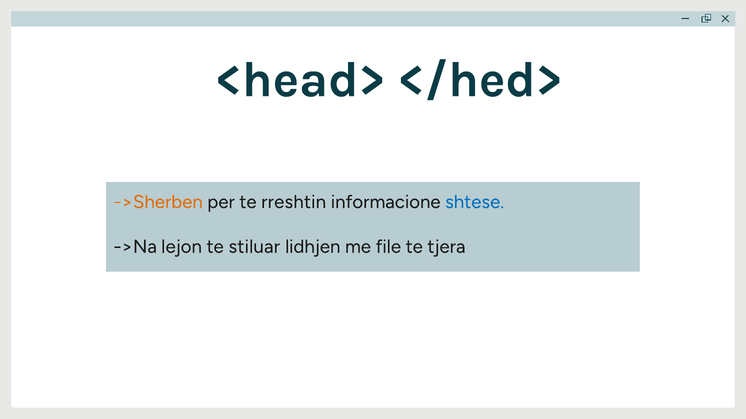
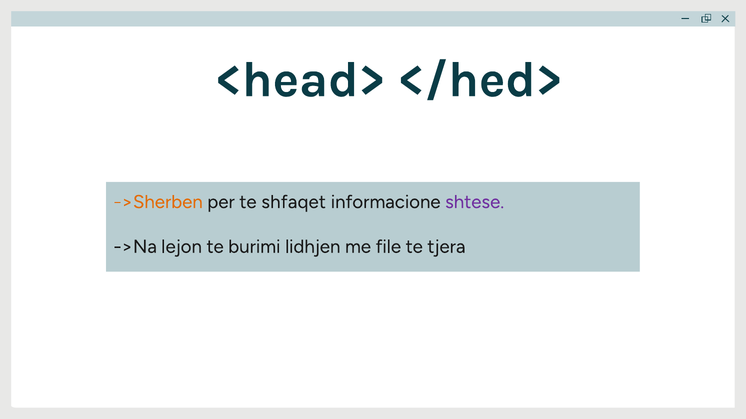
rreshtin: rreshtin -> shfaqet
shtese colour: blue -> purple
stiluar: stiluar -> burimi
